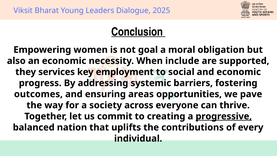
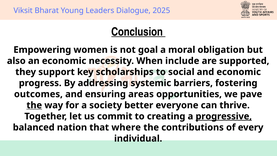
services: services -> support
employment: employment -> scholarships
the at (34, 105) underline: none -> present
across: across -> better
uplifts: uplifts -> where
